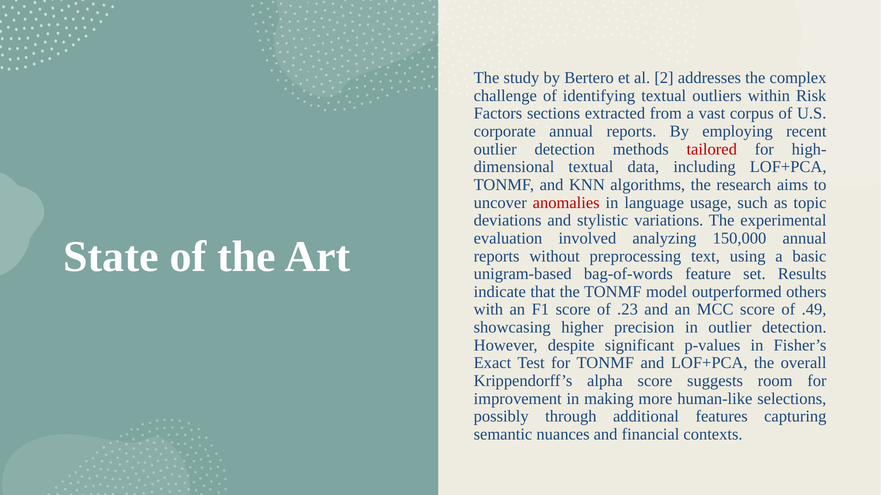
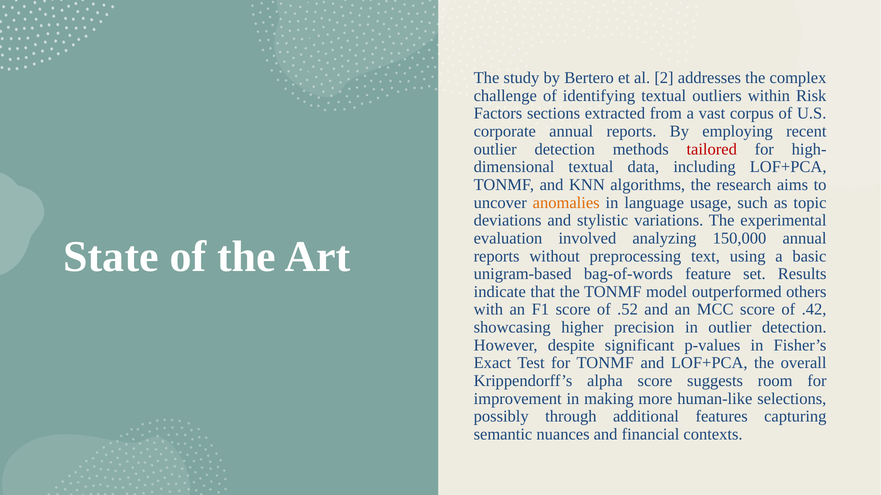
anomalies colour: red -> orange
.23: .23 -> .52
.49: .49 -> .42
